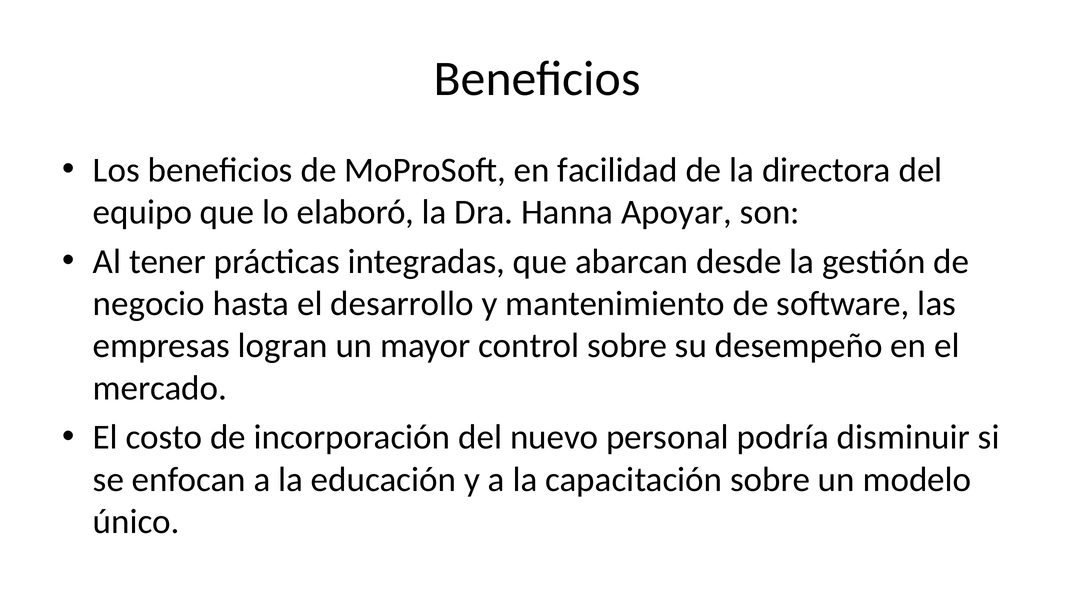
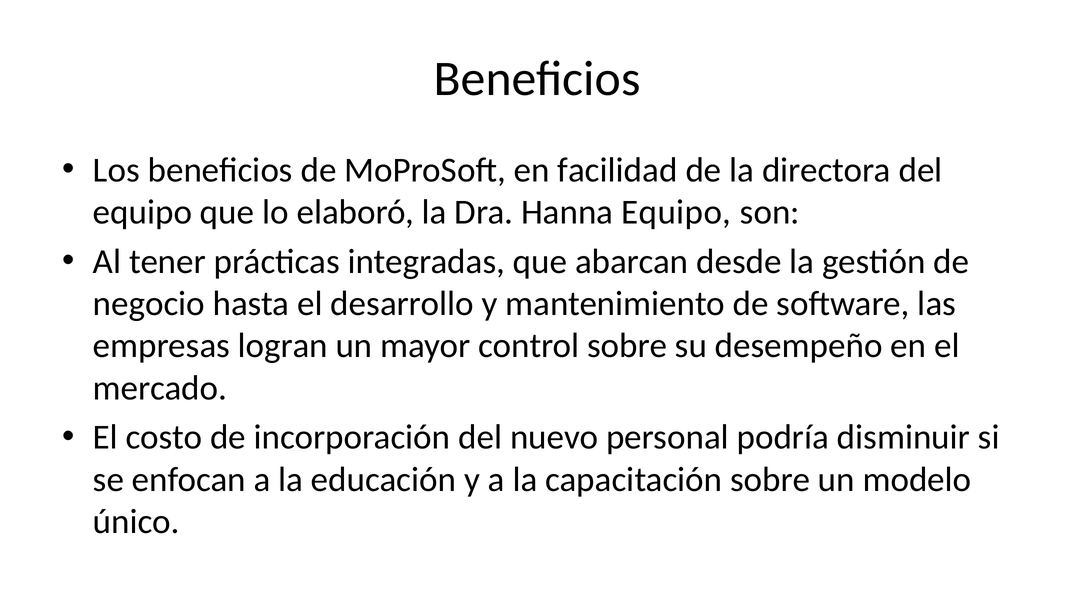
Hanna Apoyar: Apoyar -> Equipo
